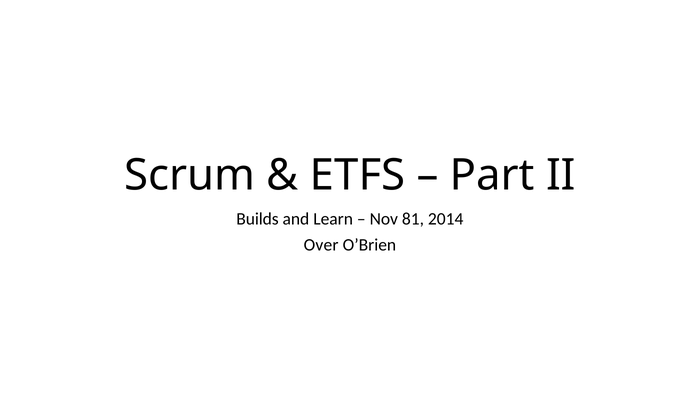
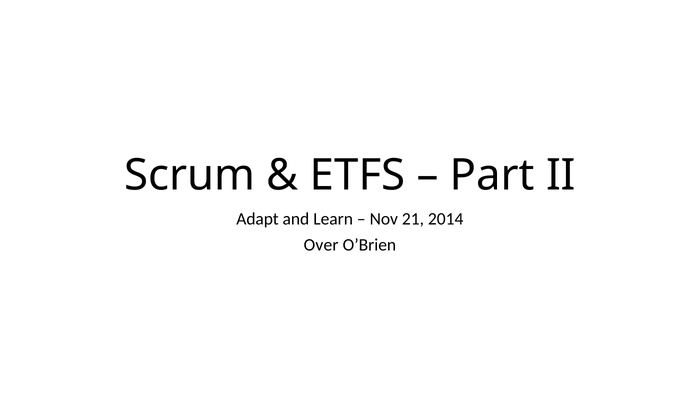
Builds: Builds -> Adapt
81: 81 -> 21
